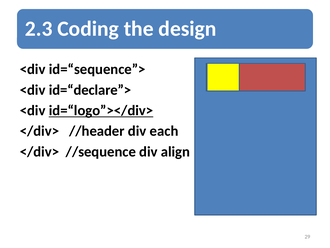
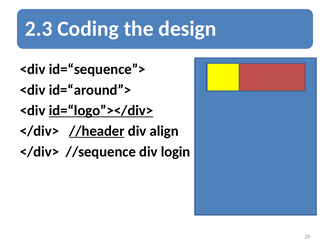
id=“declare”>: id=“declare”> -> id=“around”>
//header underline: none -> present
each: each -> align
align: align -> login
